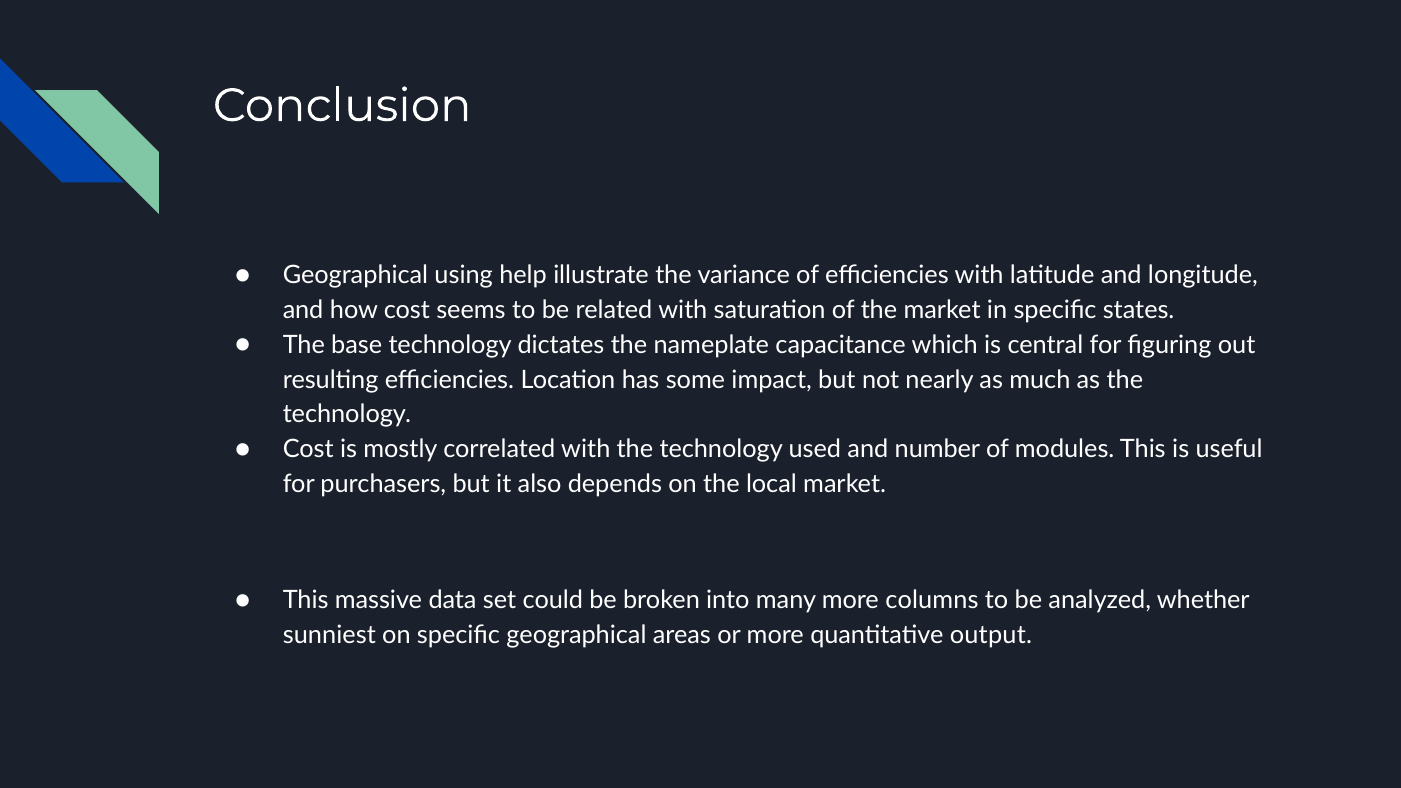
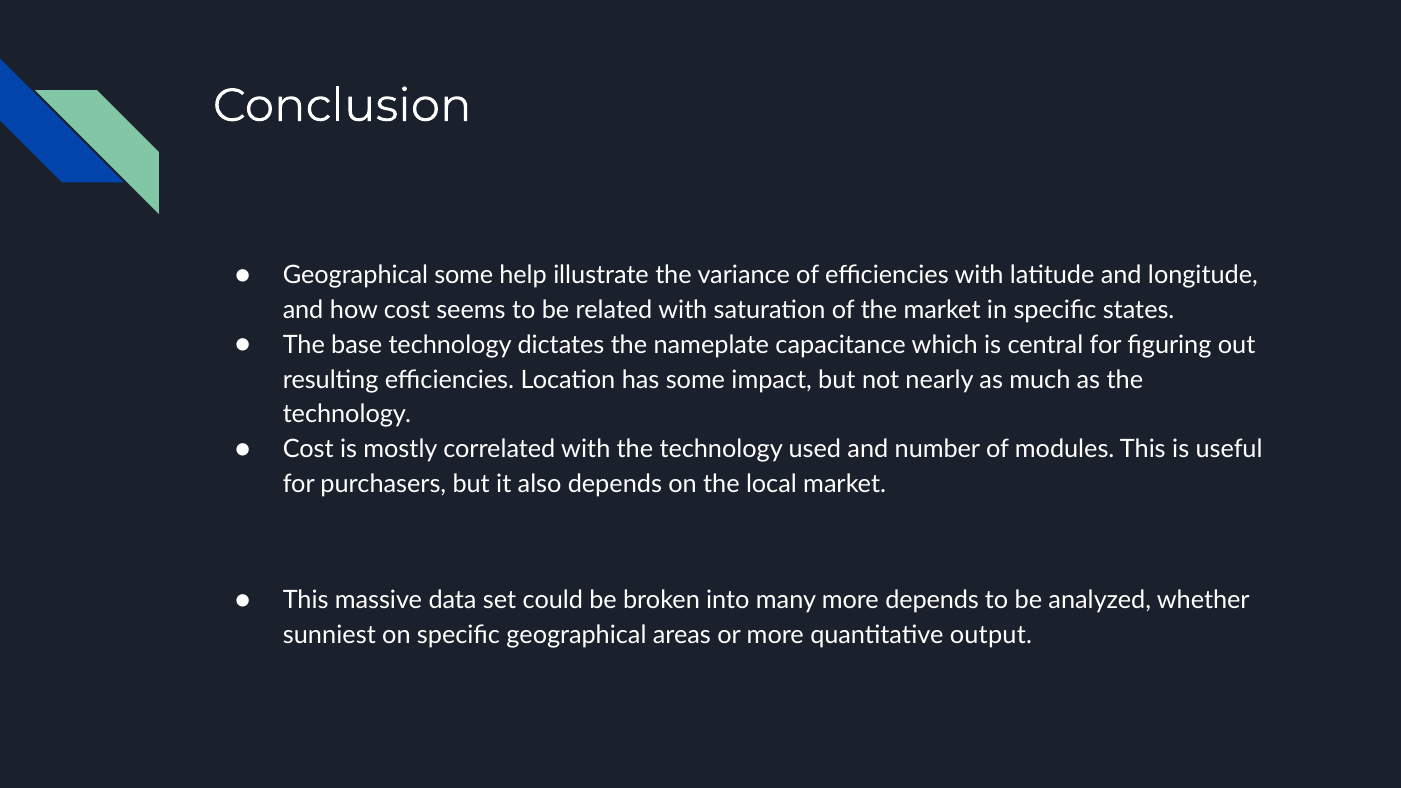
Geographical using: using -> some
more columns: columns -> depends
